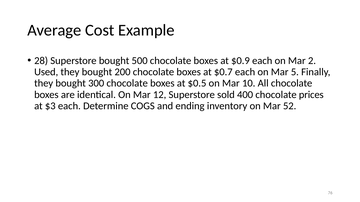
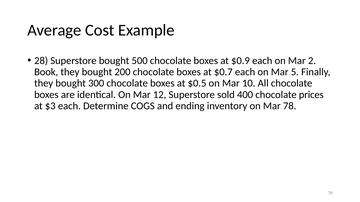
Used: Used -> Book
52: 52 -> 78
